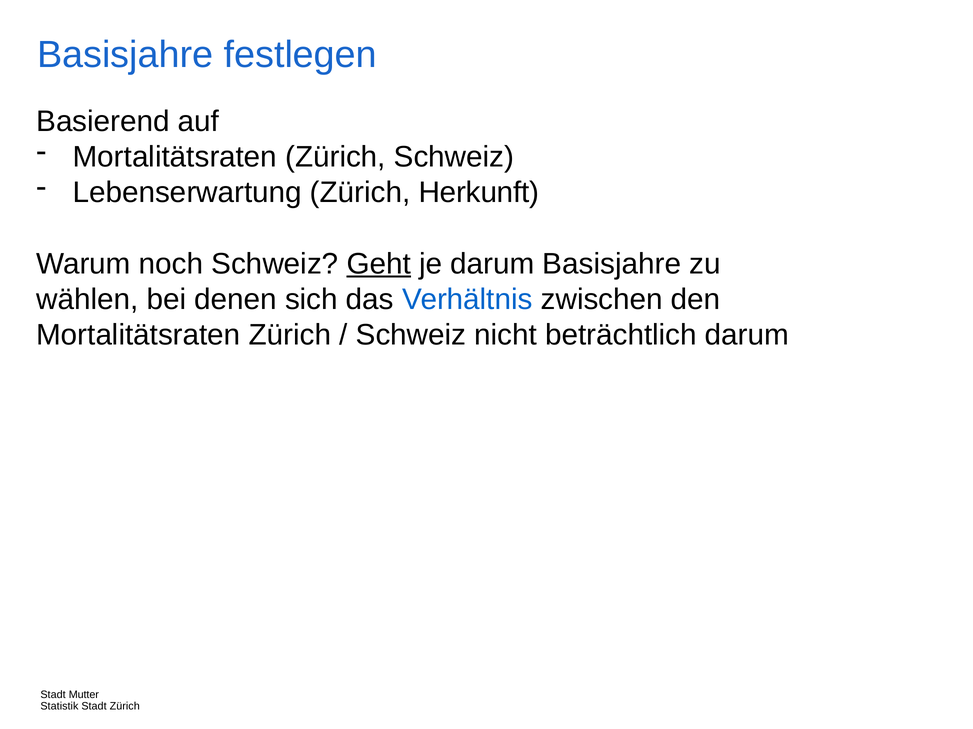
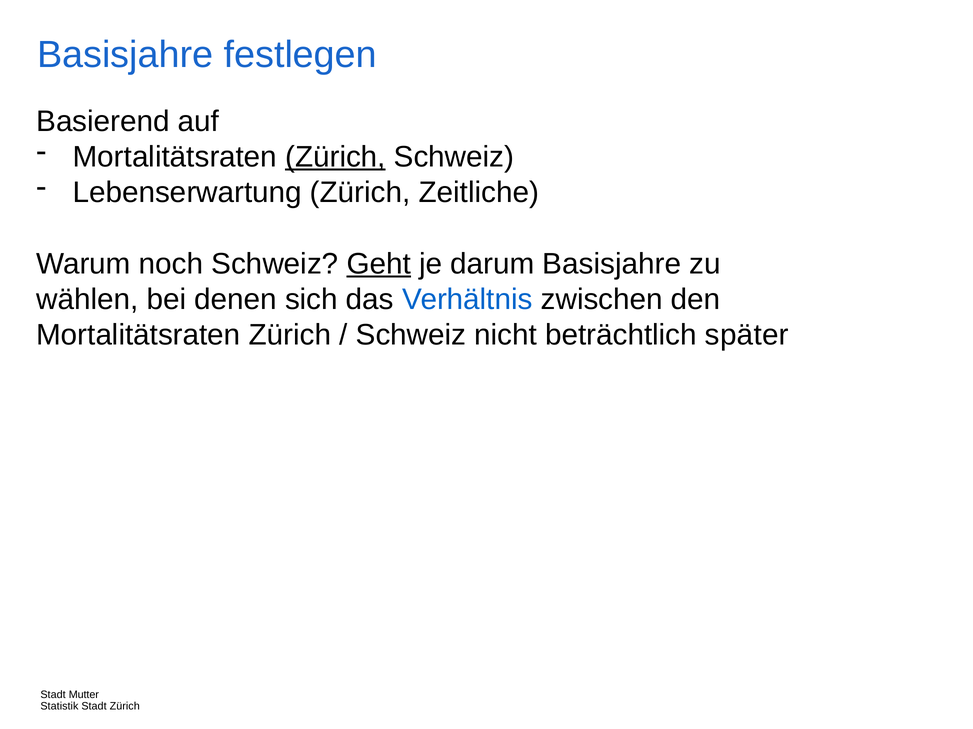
Zürich at (335, 157) underline: none -> present
Herkunft: Herkunft -> Zeitliche
beträchtlich darum: darum -> später
